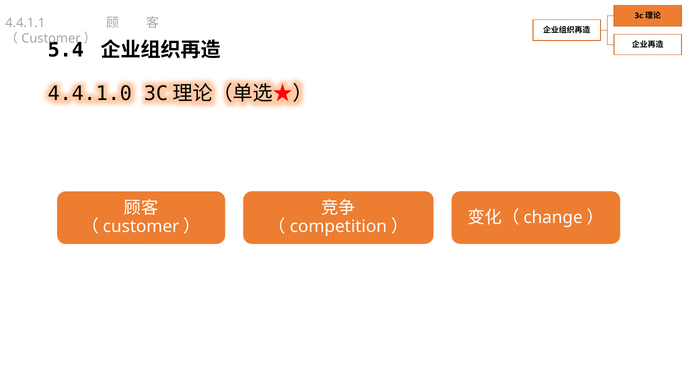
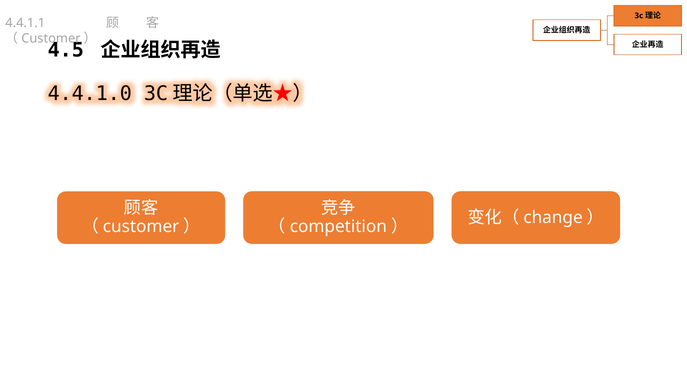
5.4: 5.4 -> 4.5
